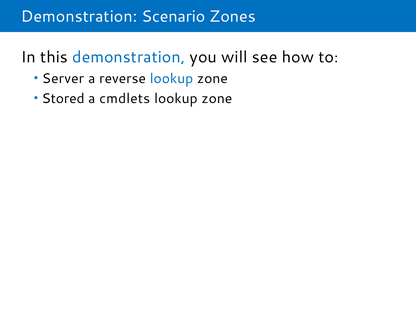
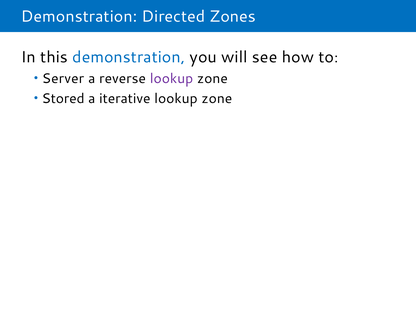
Scenario: Scenario -> Directed
lookup at (171, 79) colour: blue -> purple
cmdlets: cmdlets -> iterative
